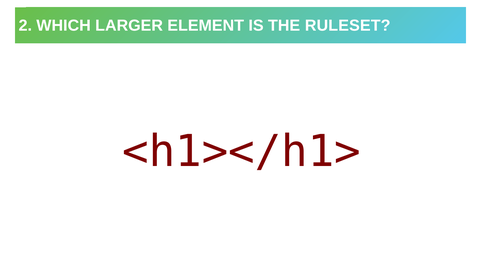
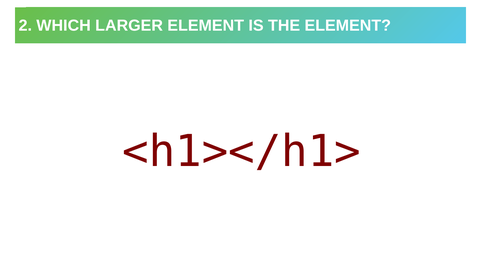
THE RULESET: RULESET -> ELEMENT
